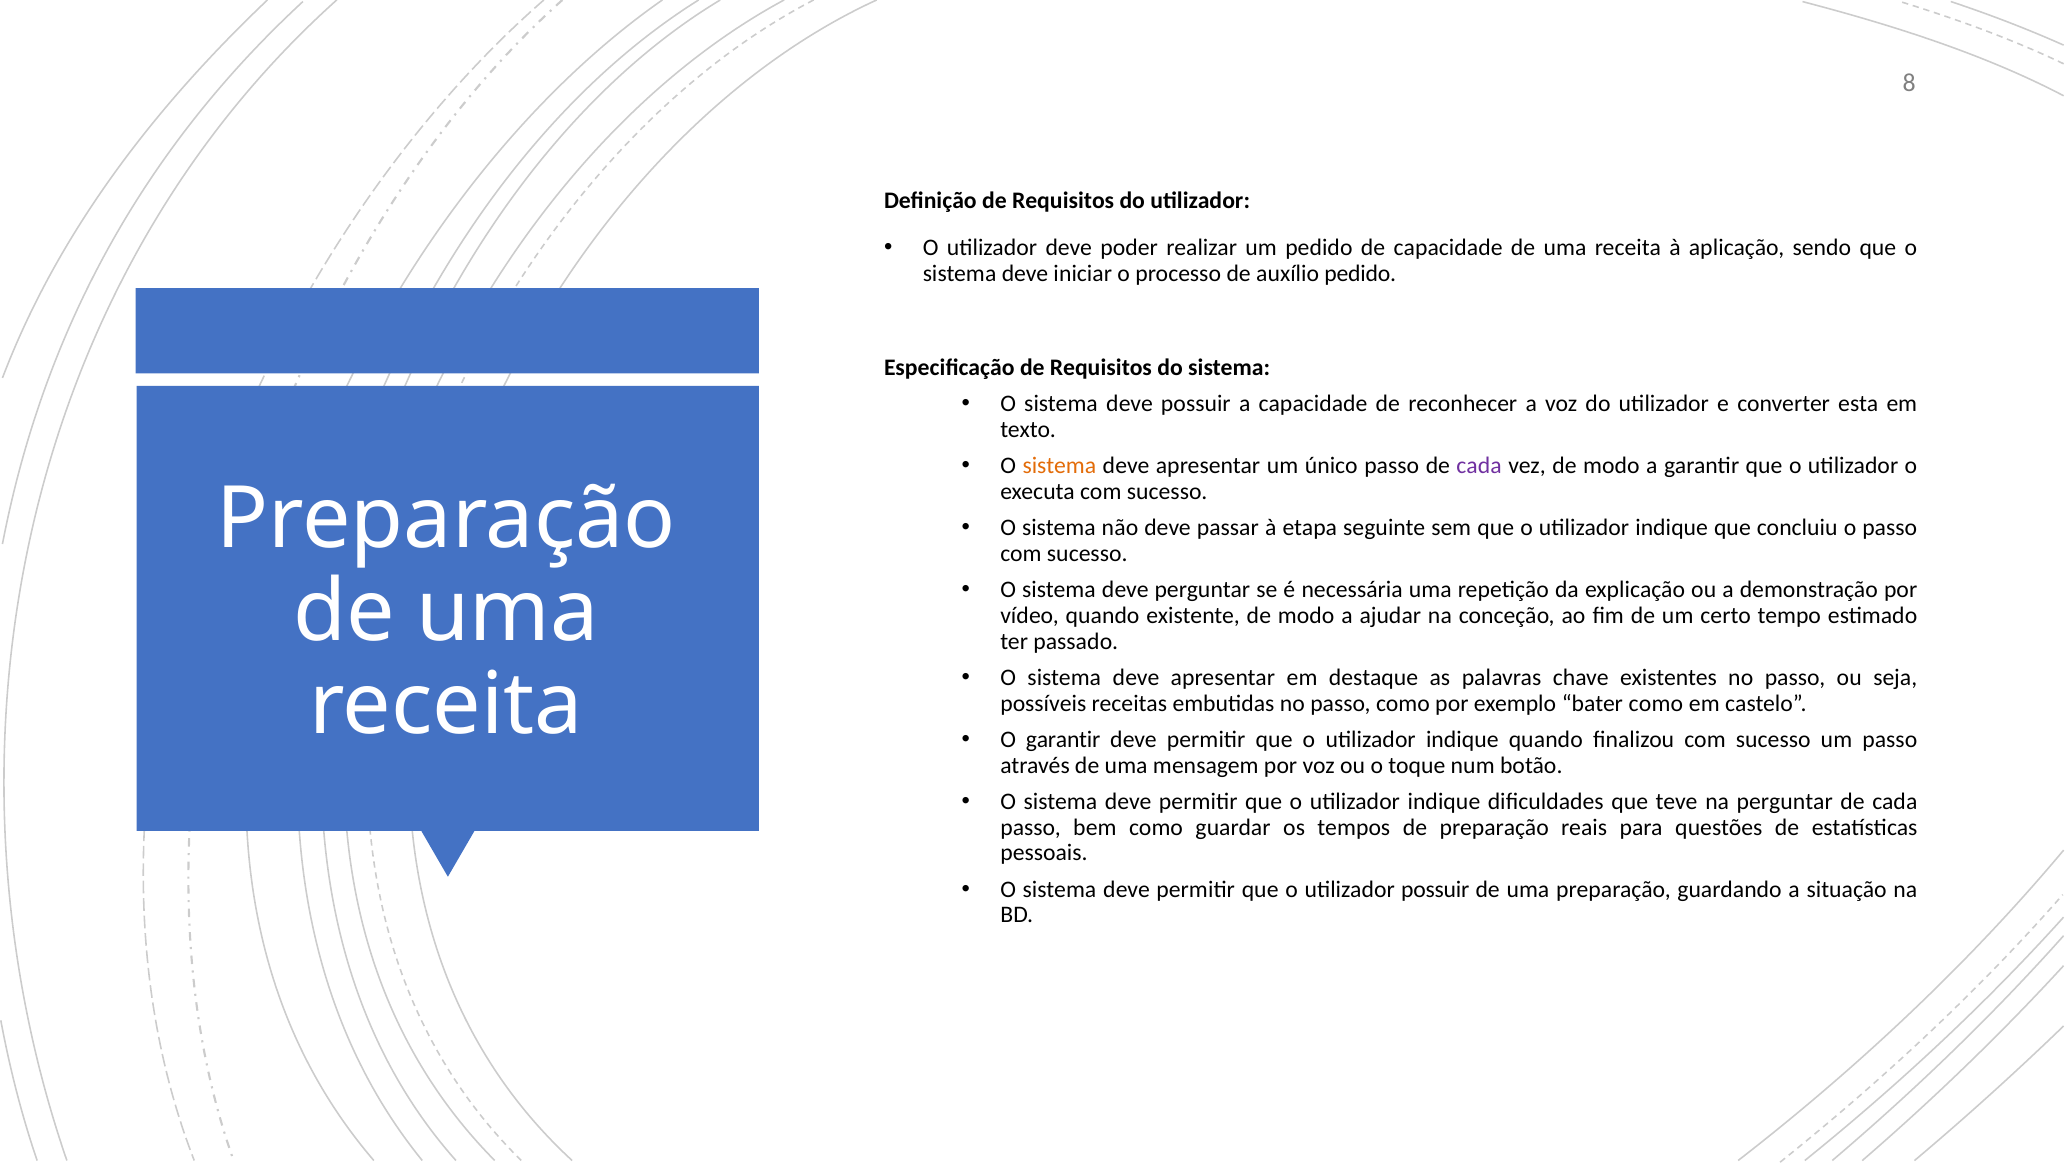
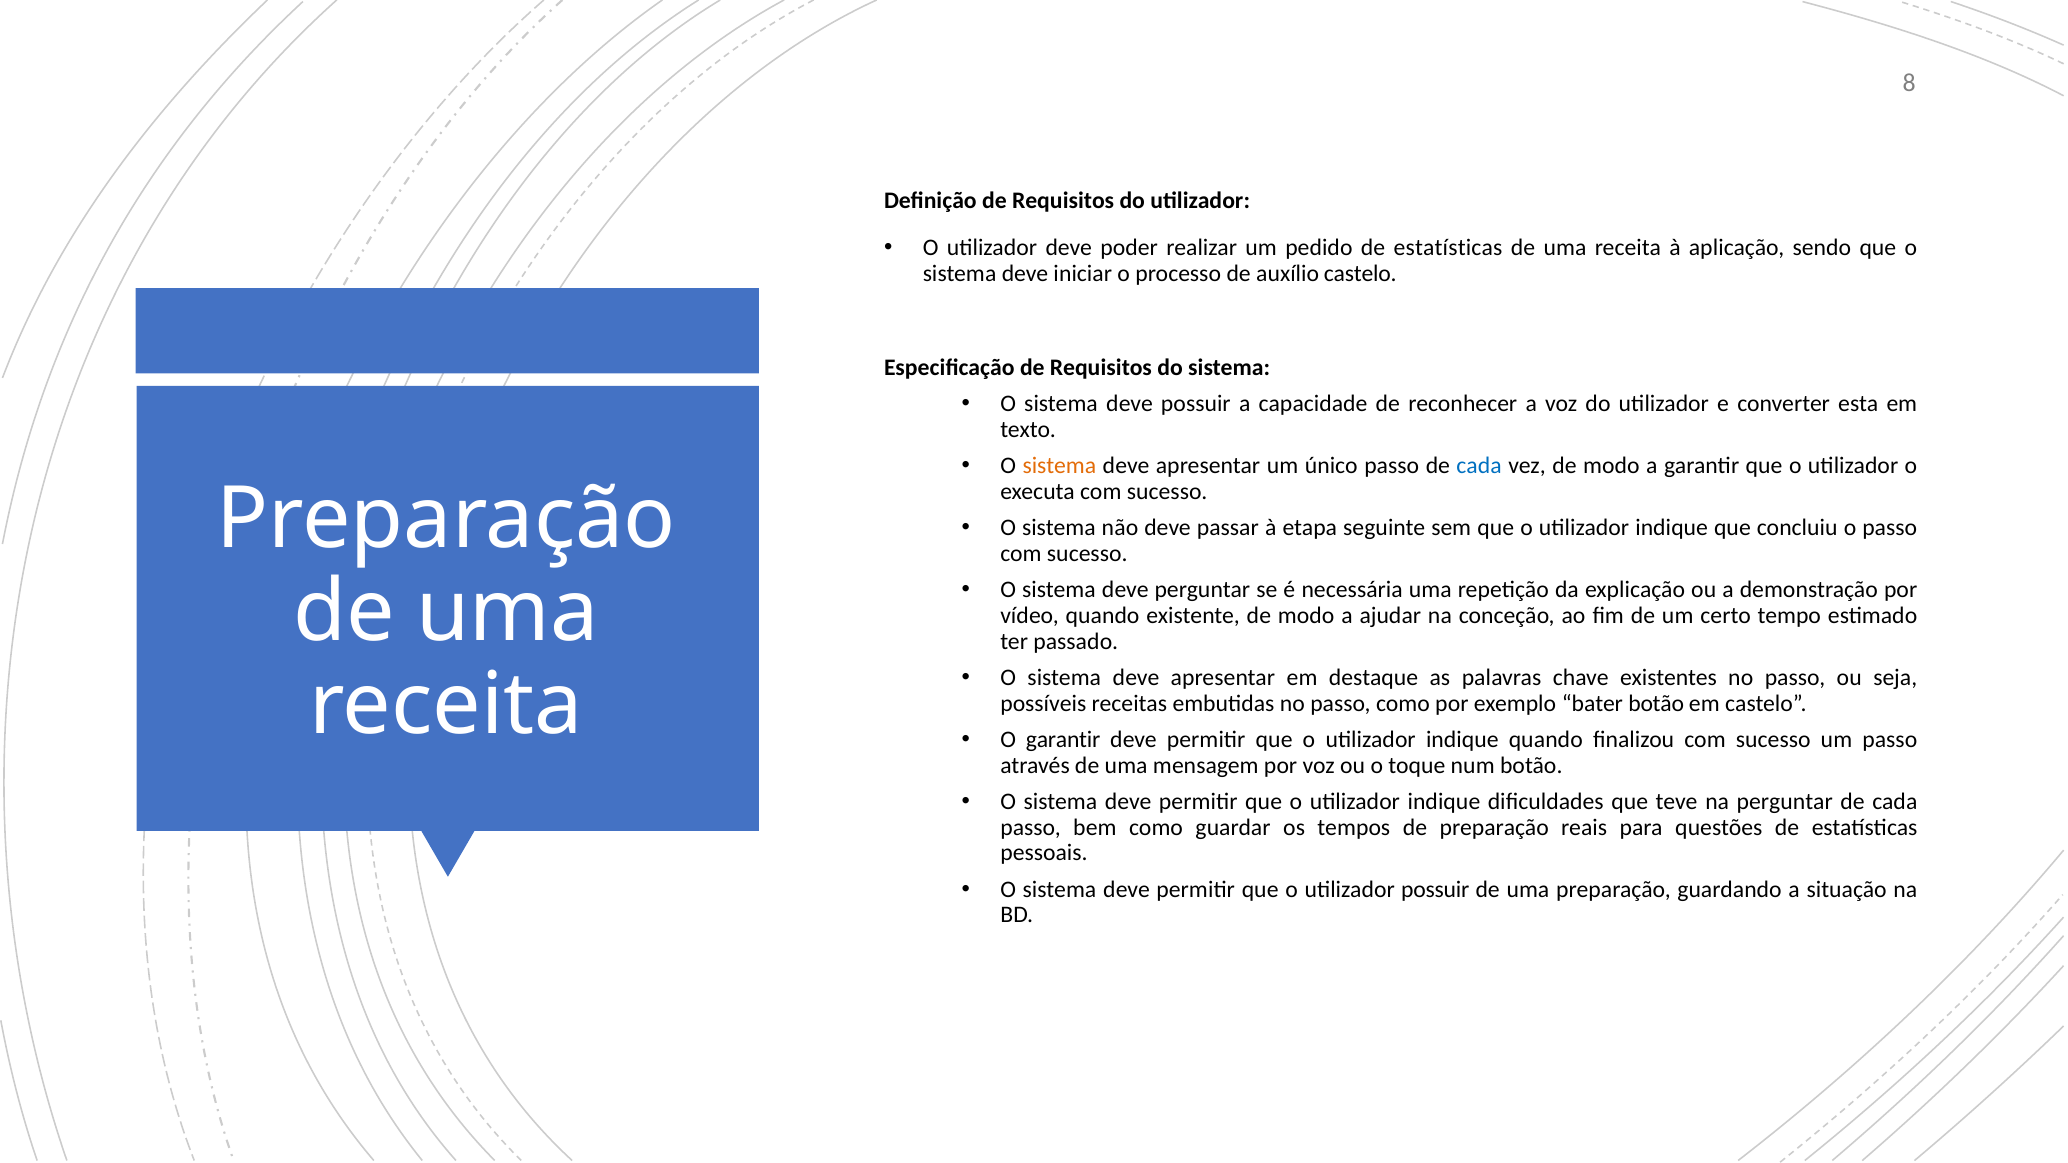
pedido de capacidade: capacidade -> estatísticas
auxílio pedido: pedido -> castelo
cada at (1479, 466) colour: purple -> blue
bater como: como -> botão
